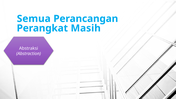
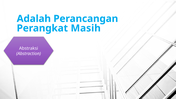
Semua: Semua -> Adalah
